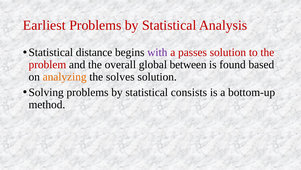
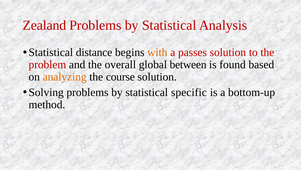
Earliest: Earliest -> Zealand
with colour: purple -> orange
solves: solves -> course
consists: consists -> specific
